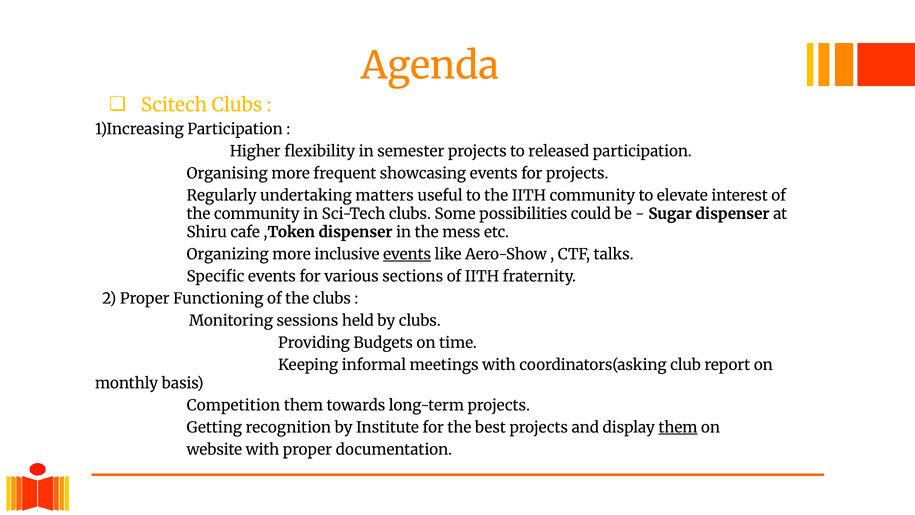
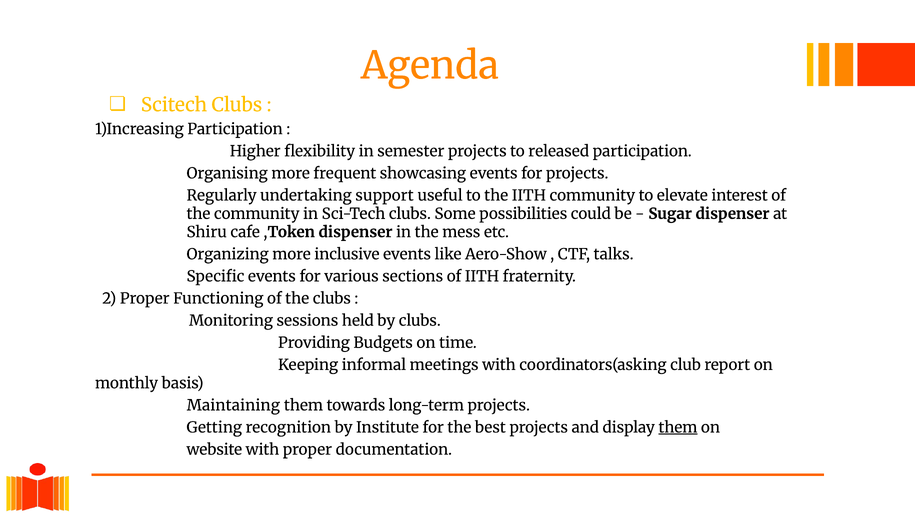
matters: matters -> support
events at (407, 254) underline: present -> none
Competition: Competition -> Maintaining
